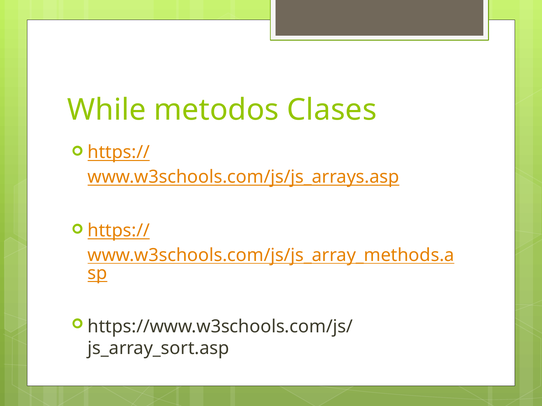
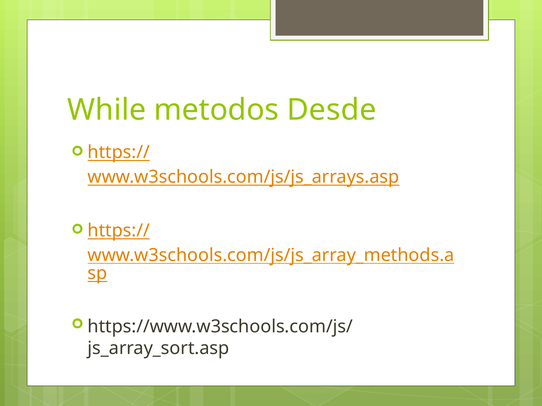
Clases: Clases -> Desde
